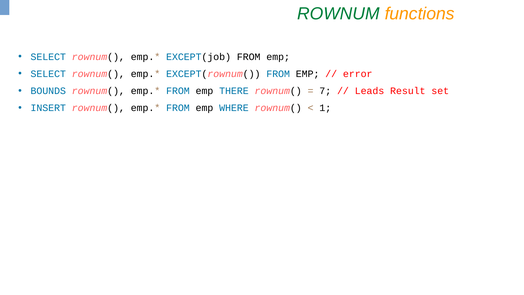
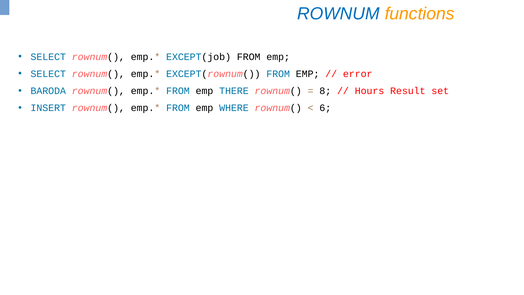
ROWNUM colour: green -> blue
BOUNDS: BOUNDS -> BARODA
7: 7 -> 8
Leads: Leads -> Hours
1: 1 -> 6
